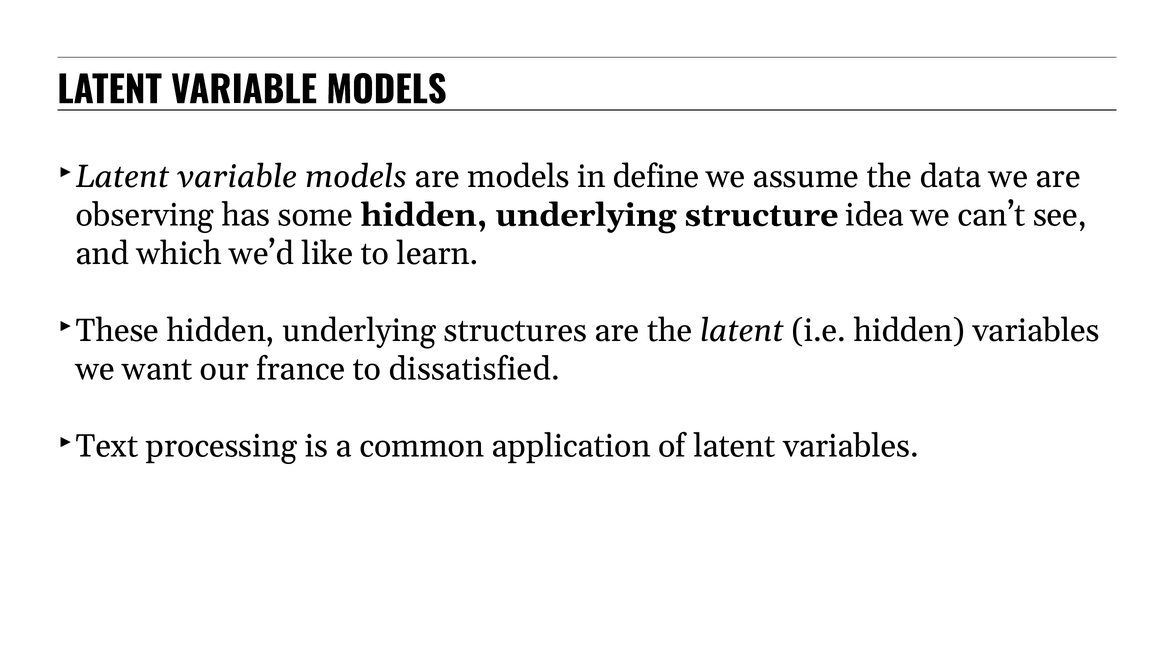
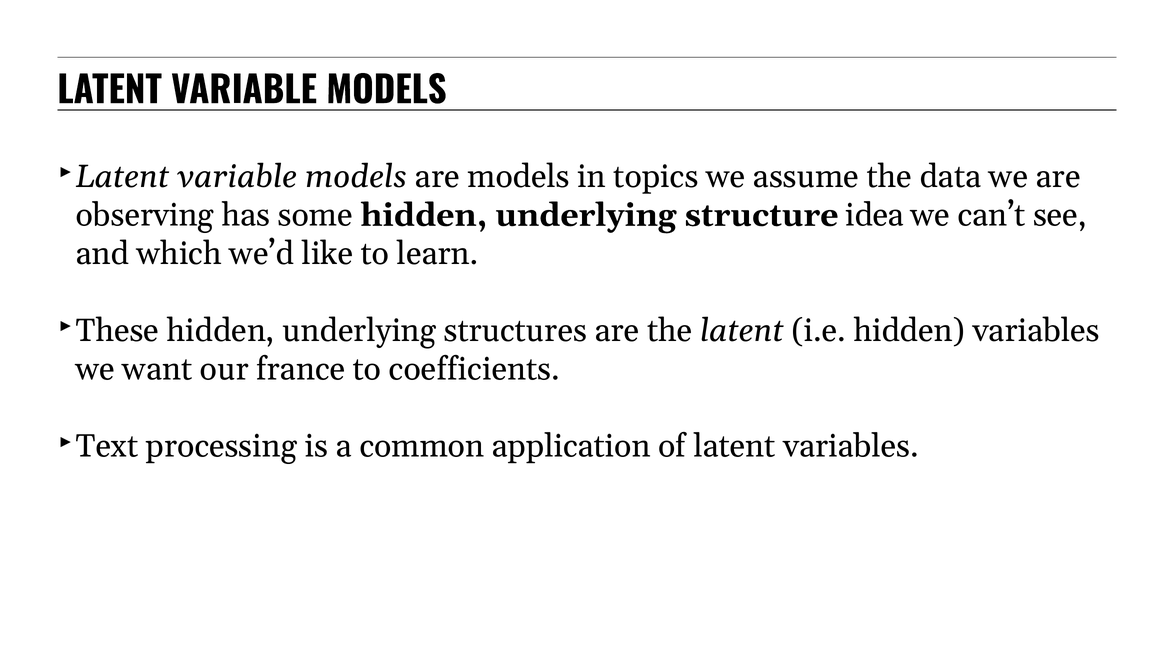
define: define -> topics
dissatisfied: dissatisfied -> coefficients
